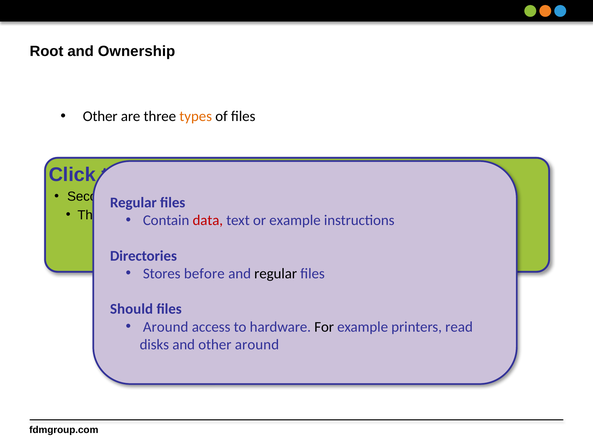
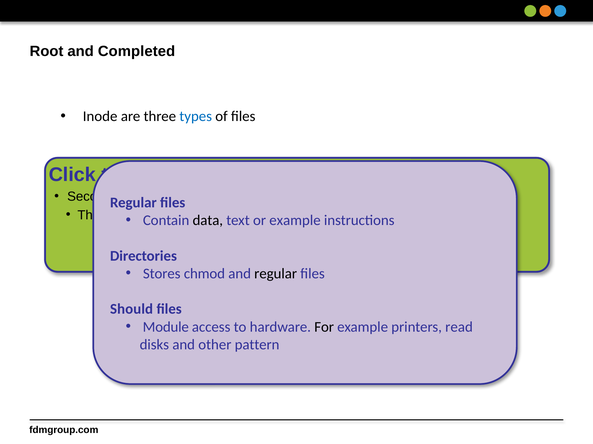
Ownership: Ownership -> Completed
Other at (100, 117): Other -> Inode
types colour: orange -> blue
data colour: red -> black
before: before -> chmod
Around at (166, 327): Around -> Module
other around: around -> pattern
